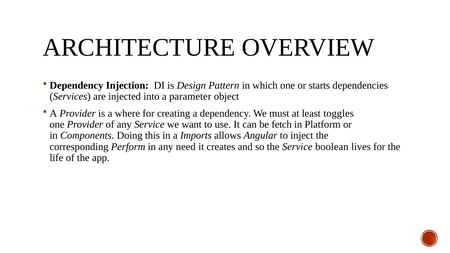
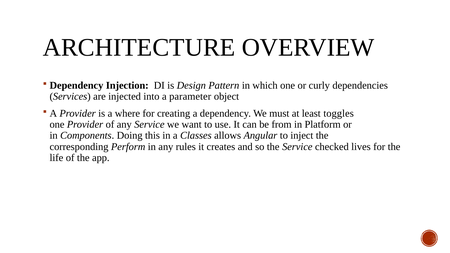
starts: starts -> curly
fetch: fetch -> from
Imports: Imports -> Classes
need: need -> rules
boolean: boolean -> checked
